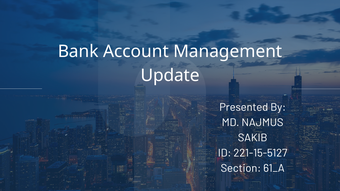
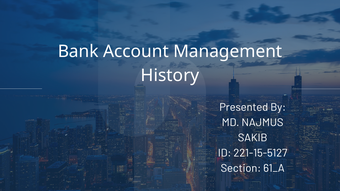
Update: Update -> History
